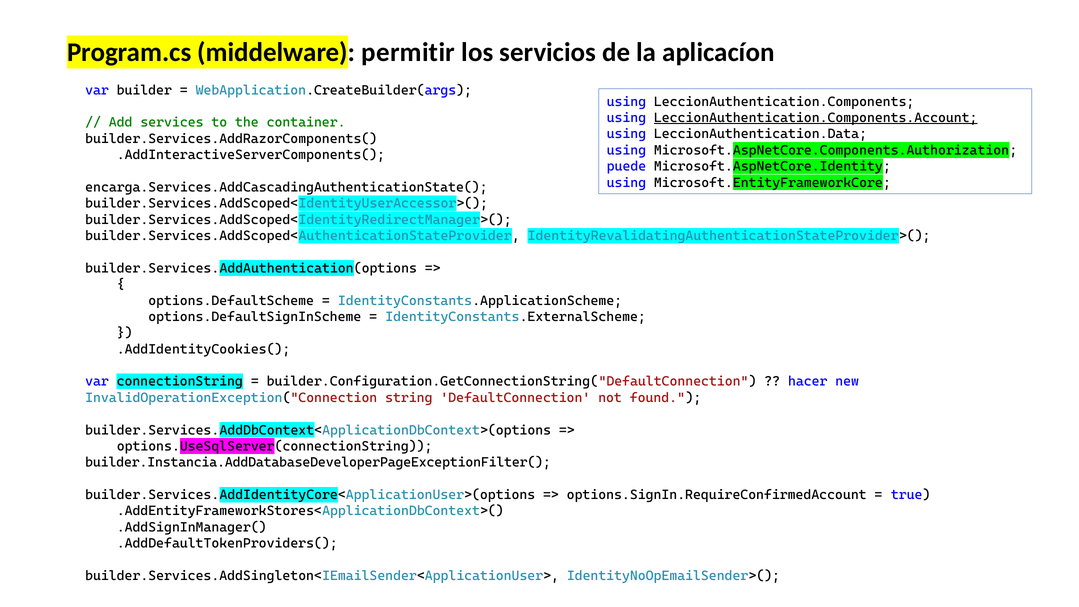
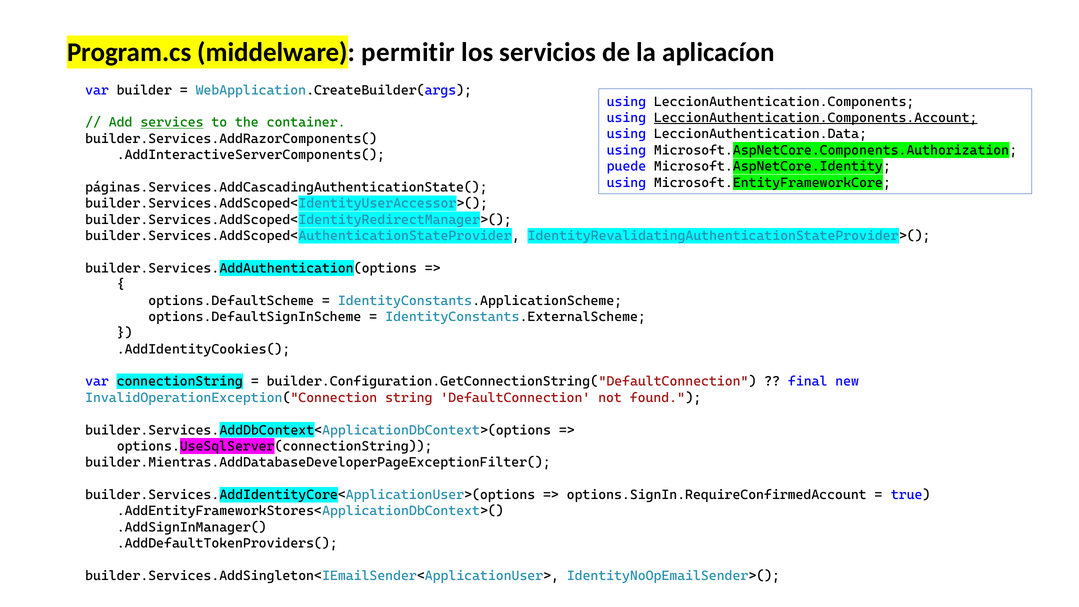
services underline: none -> present
encarga.Services.AddCascadingAuthenticationState(: encarga.Services.AddCascadingAuthenticationState( -> páginas.Services.AddCascadingAuthenticationState(
hacer: hacer -> final
builder.Instancia.AddDatabaseDeveloperPageExceptionFilter(: builder.Instancia.AddDatabaseDeveloperPageExceptionFilter( -> builder.Mientras.AddDatabaseDeveloperPageExceptionFilter(
